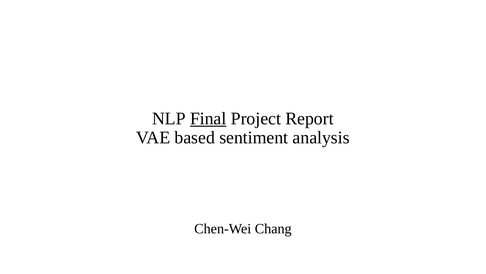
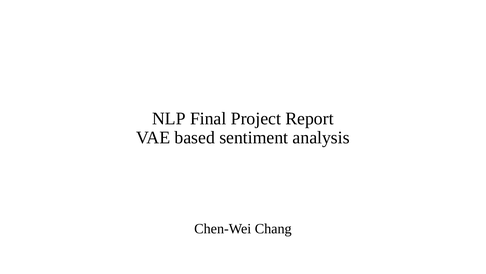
Final underline: present -> none
